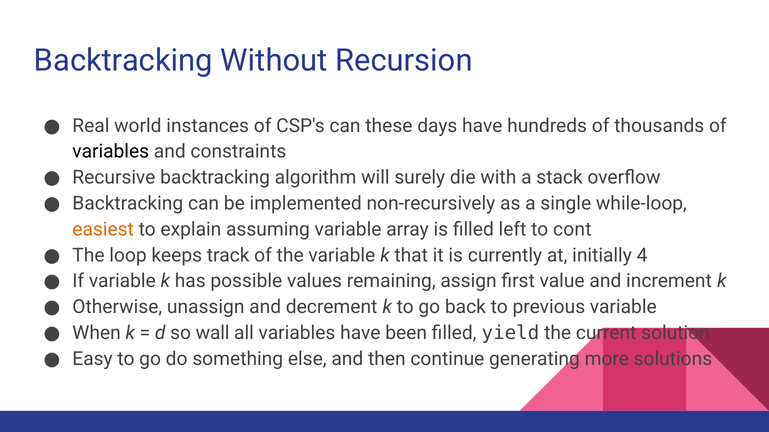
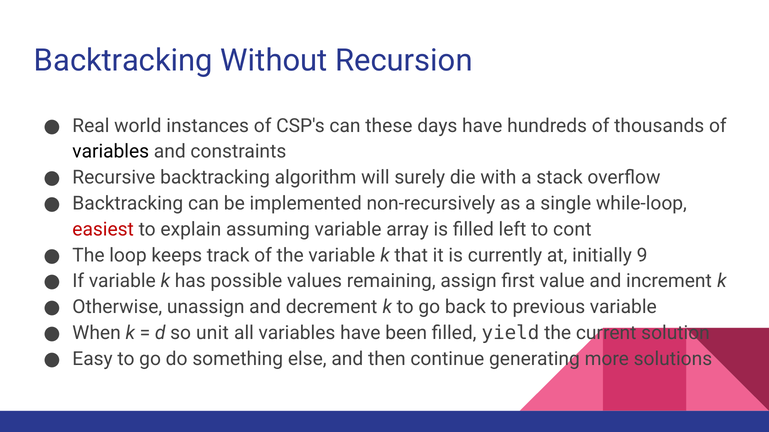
easiest colour: orange -> red
4: 4 -> 9
wall: wall -> unit
